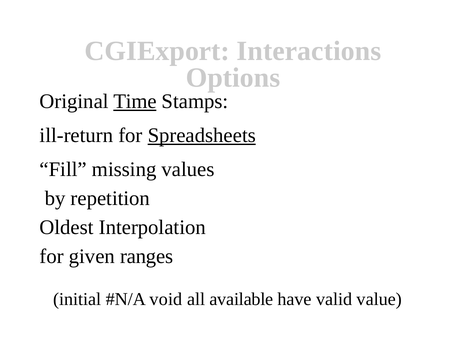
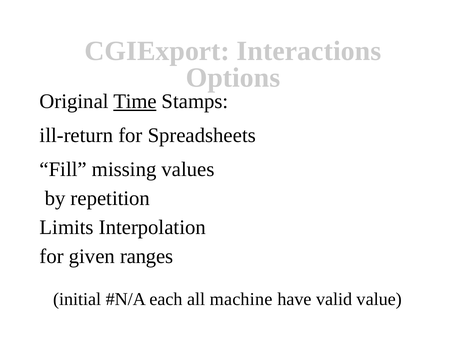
Spreadsheets underline: present -> none
Oldest: Oldest -> Limits
void: void -> each
available: available -> machine
